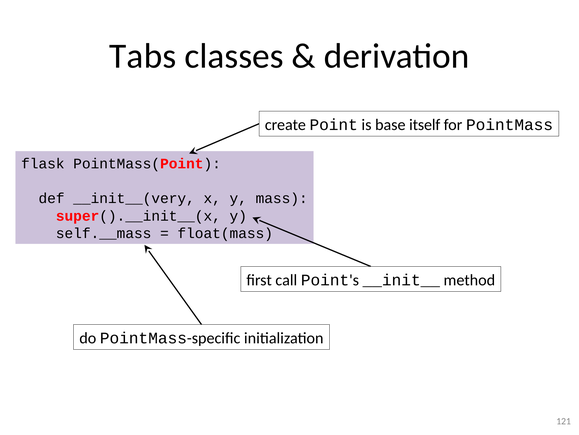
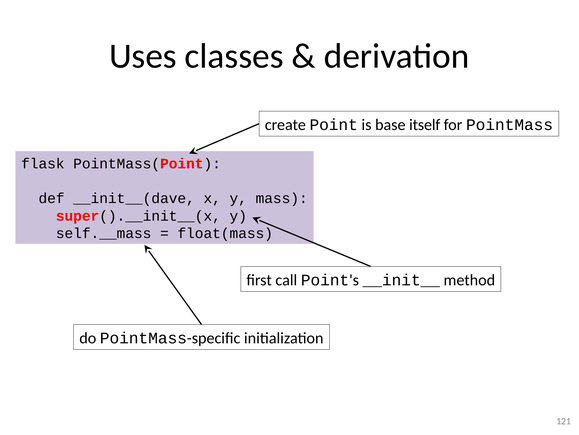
Tabs: Tabs -> Uses
__init__(very: __init__(very -> __init__(dave
